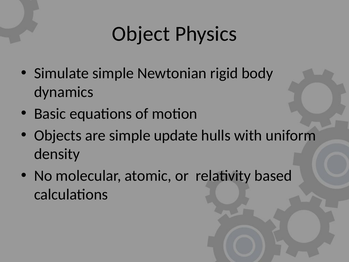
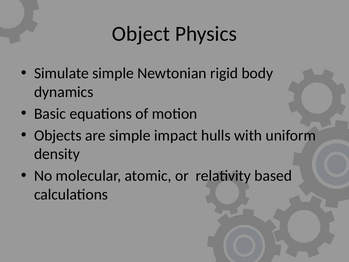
update: update -> impact
